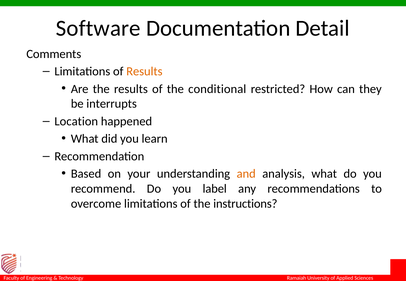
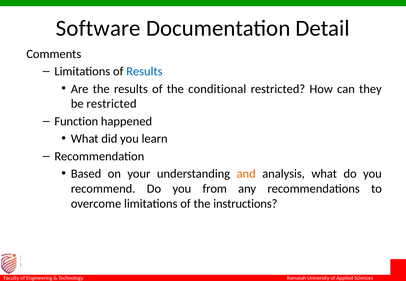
Results at (144, 71) colour: orange -> blue
be interrupts: interrupts -> restricted
Location: Location -> Function
label: label -> from
